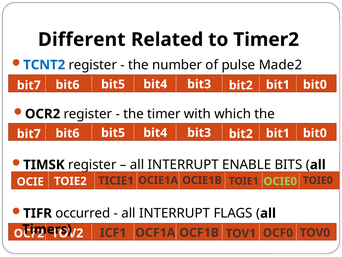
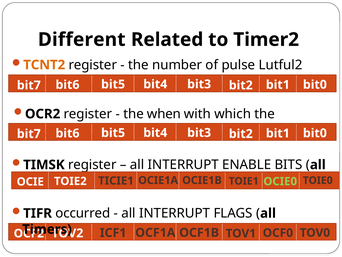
TCNT2 colour: blue -> orange
Made2: Made2 -> Lutful2
timer: timer -> when
